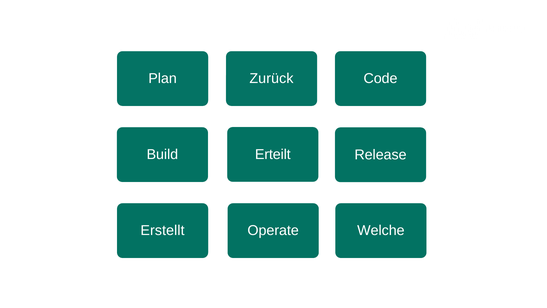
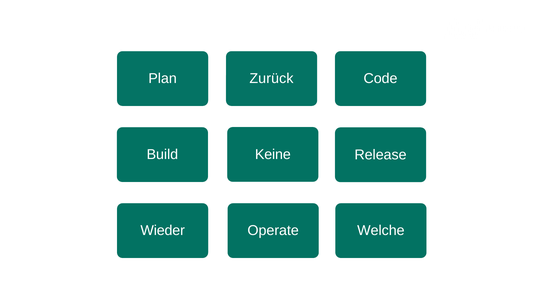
Erteilt: Erteilt -> Keine
Erstellt: Erstellt -> Wieder
